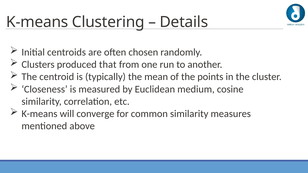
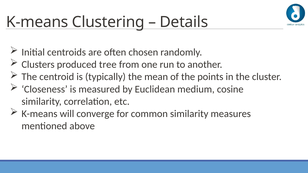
that: that -> tree
